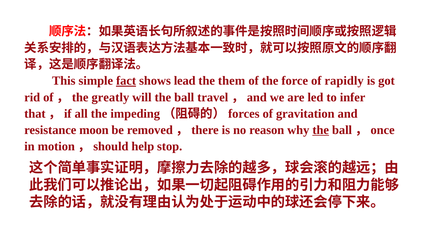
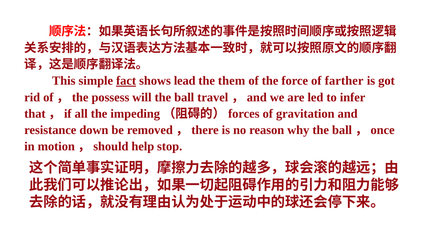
rapidly: rapidly -> farther
greatly: greatly -> possess
moon: moon -> down
the at (321, 130) underline: present -> none
